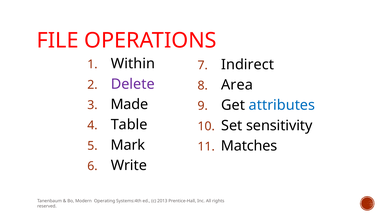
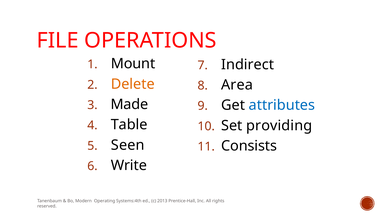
Within: Within -> Mount
Delete colour: purple -> orange
sensitivity: sensitivity -> providing
Mark: Mark -> Seen
Matches: Matches -> Consists
